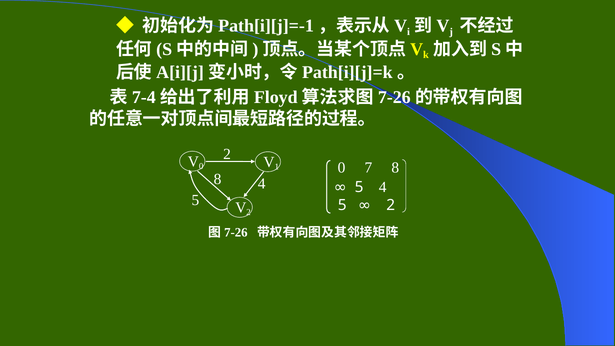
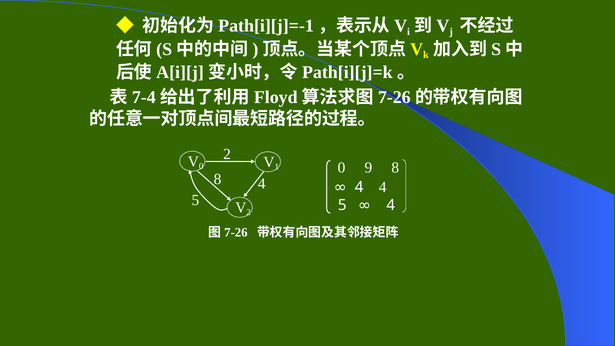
7: 7 -> 9
5 at (359, 187): 5 -> 4
2 at (391, 205): 2 -> 4
